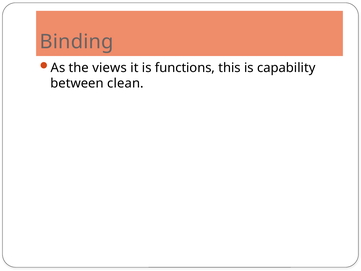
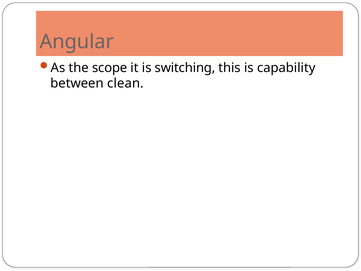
Binding: Binding -> Angular
views: views -> scope
functions: functions -> switching
